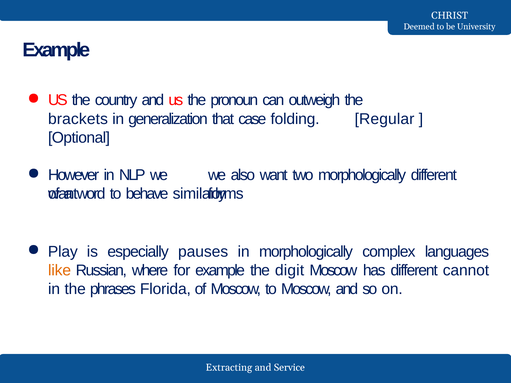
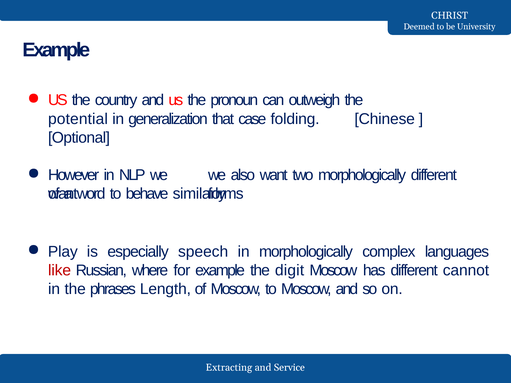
brackets: brackets -> potential
Regular: Regular -> Chinese
pauses: pauses -> speech
like colour: orange -> red
Florida: Florida -> Length
